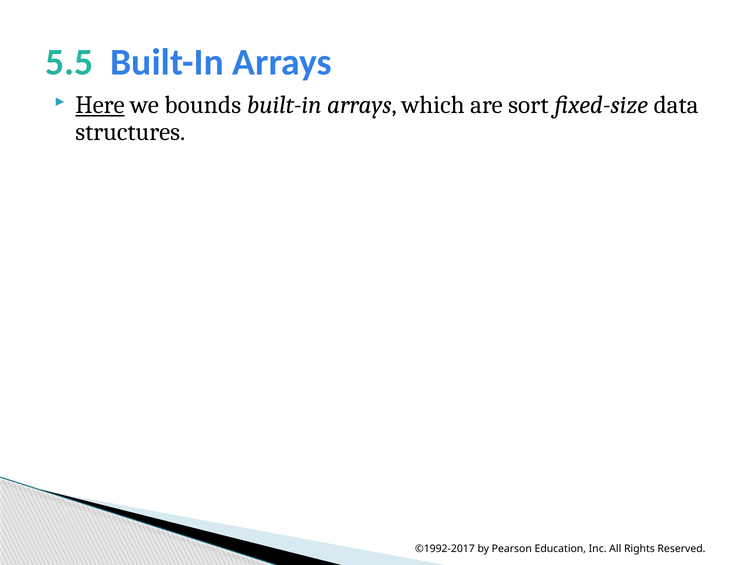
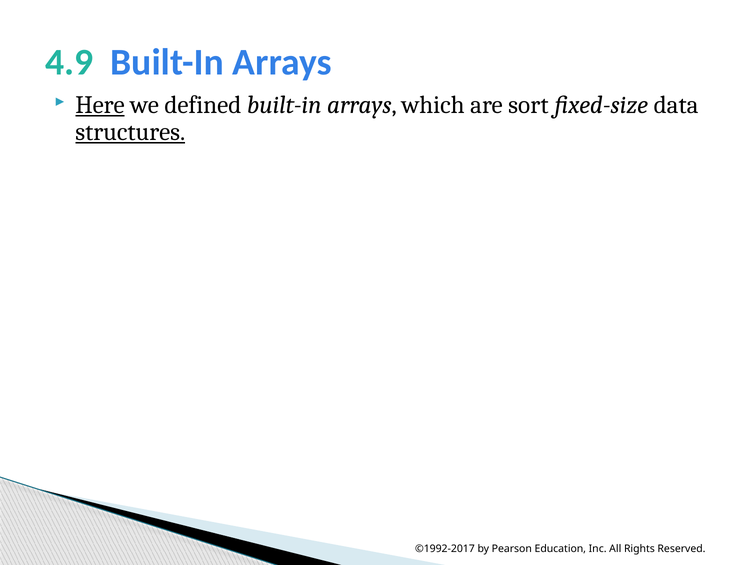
5.5: 5.5 -> 4.9
bounds: bounds -> defined
structures underline: none -> present
